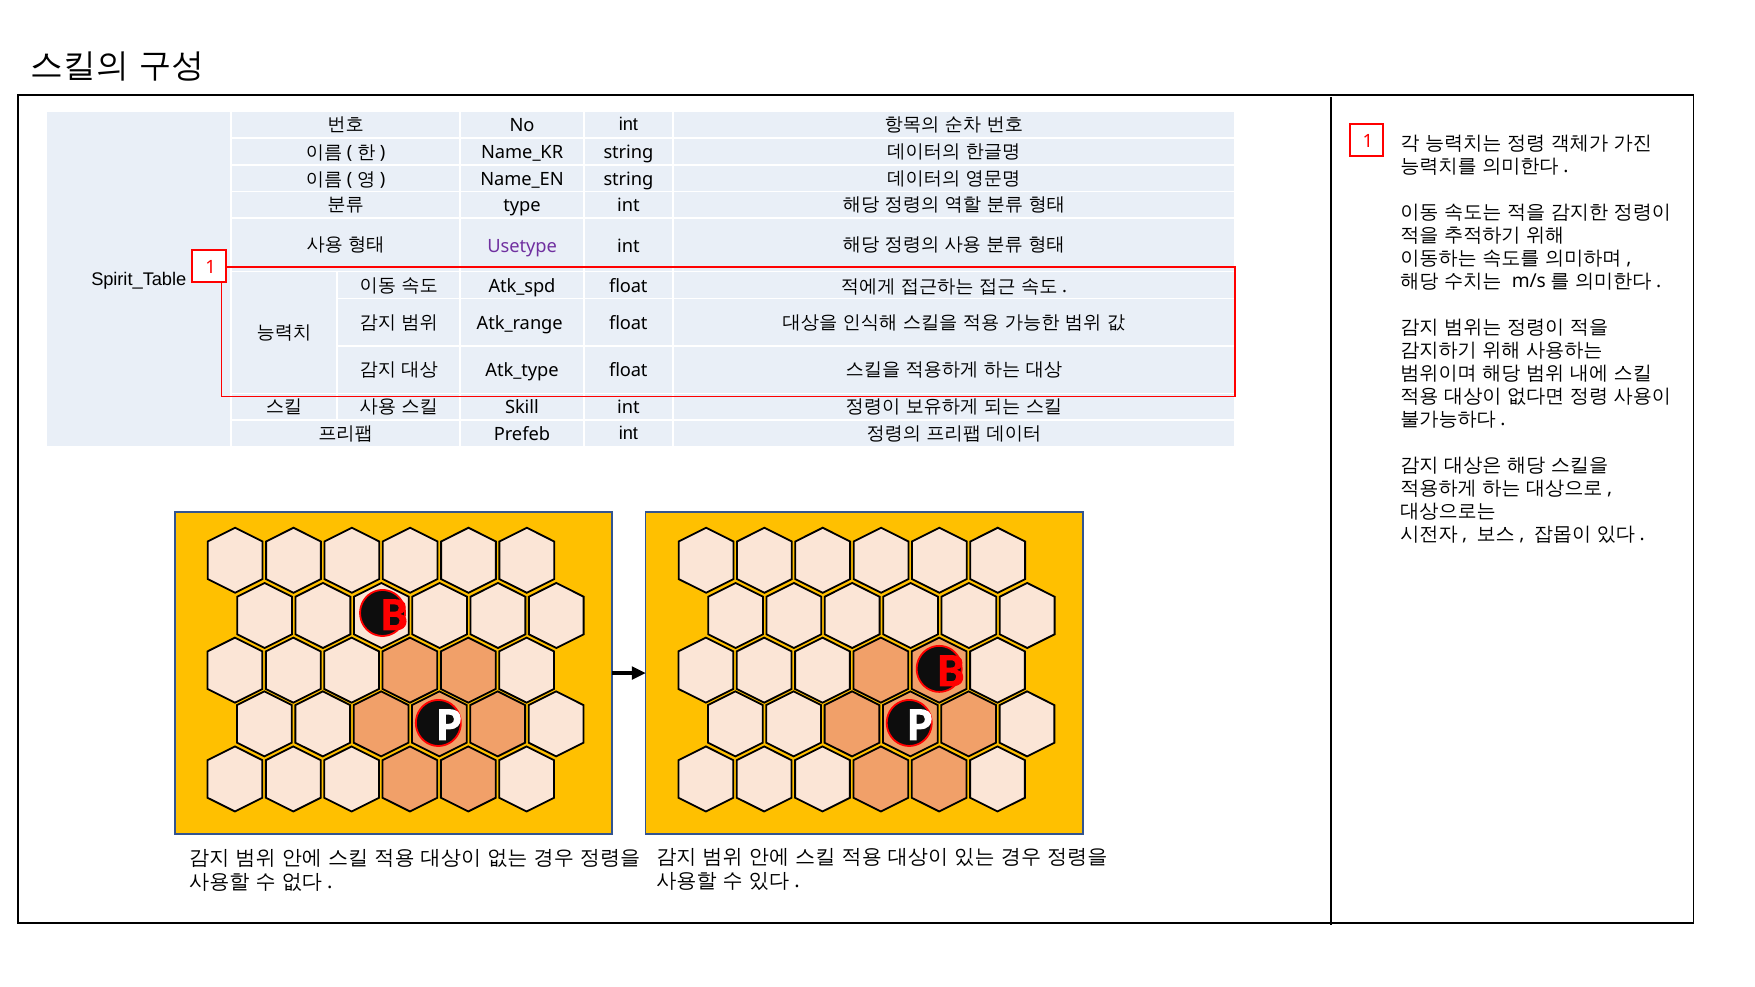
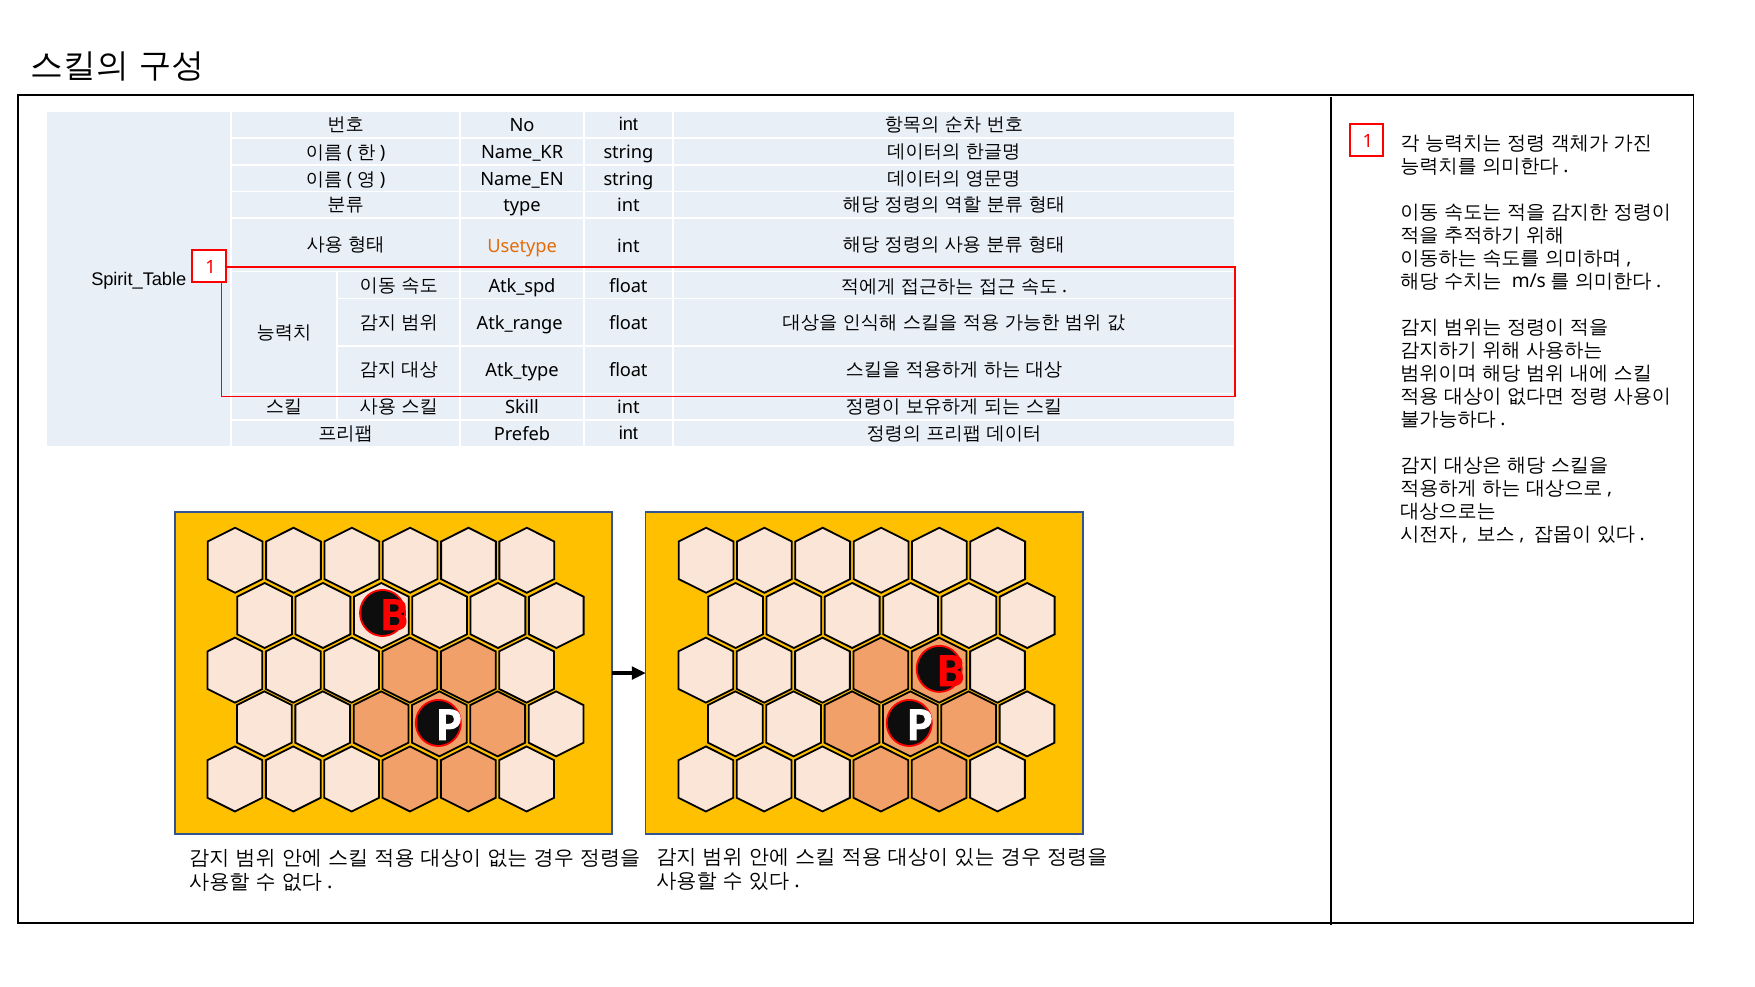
Usetype colour: purple -> orange
